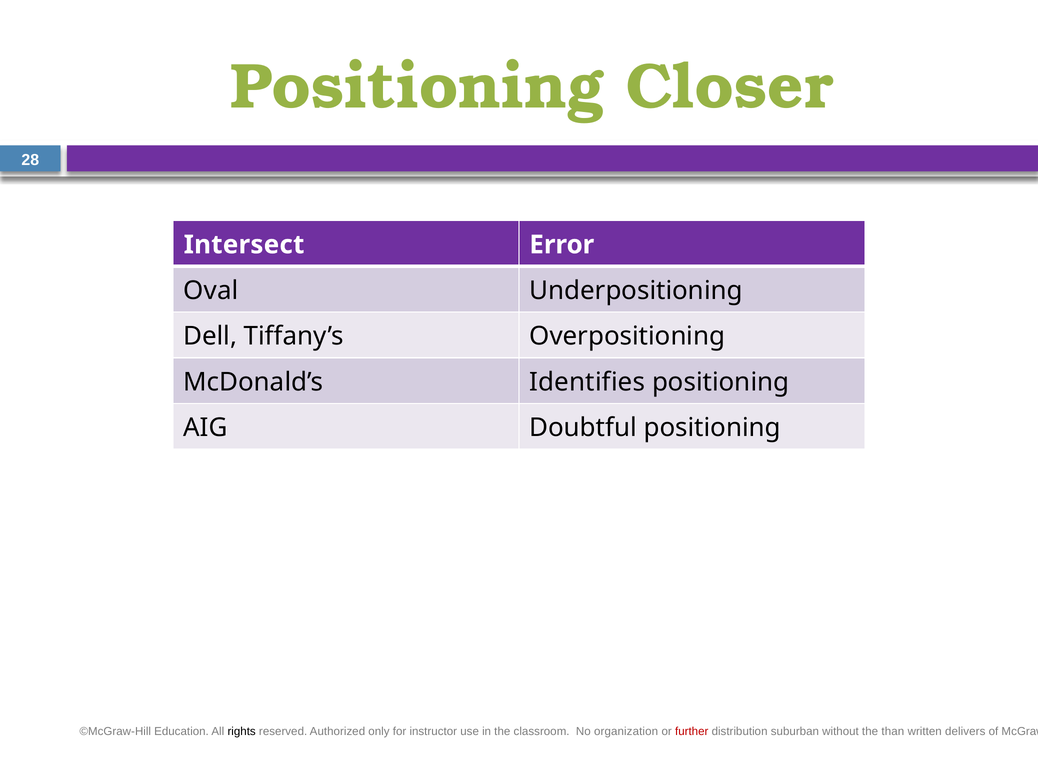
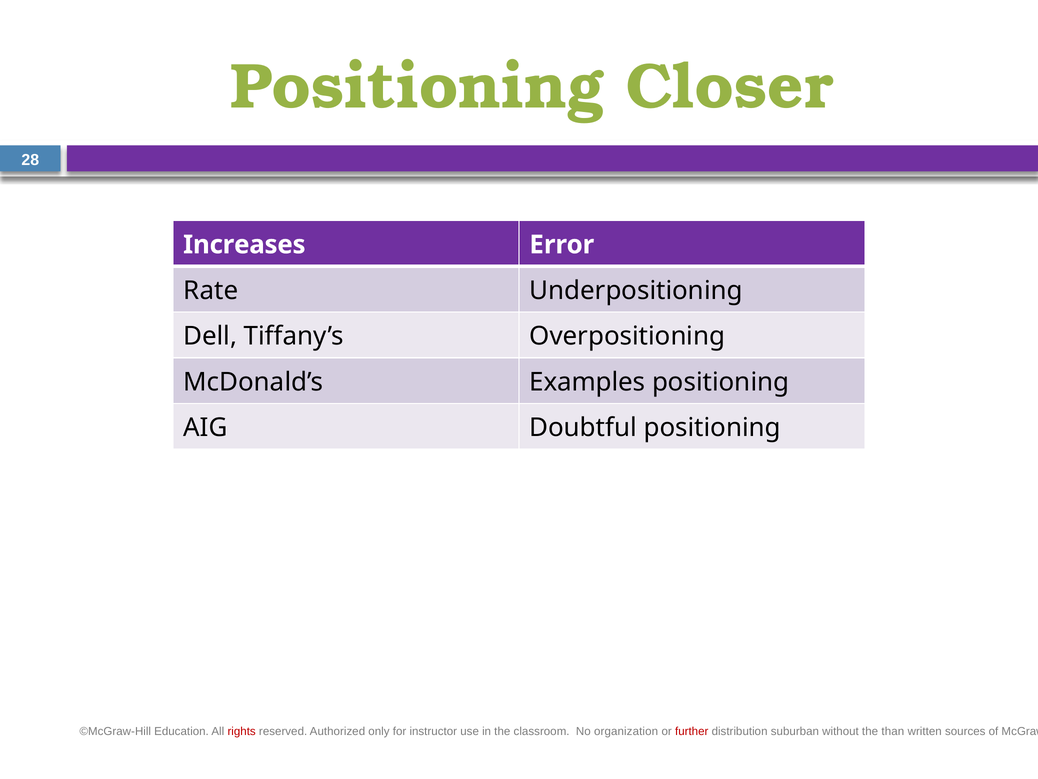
Intersect: Intersect -> Increases
Oval: Oval -> Rate
Identifies: Identifies -> Examples
rights colour: black -> red
delivers: delivers -> sources
